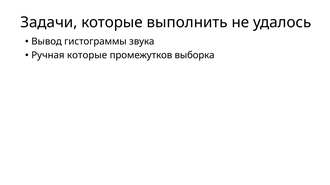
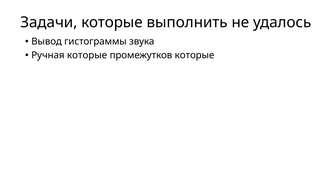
промежутков выборка: выборка -> которые
